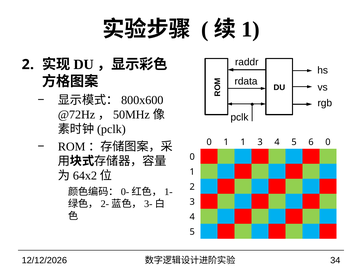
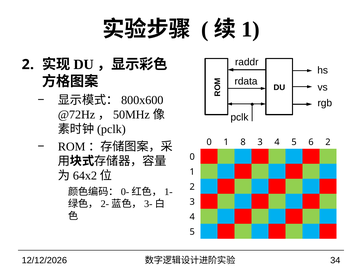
1 1: 1 -> 8
6 0: 0 -> 2
